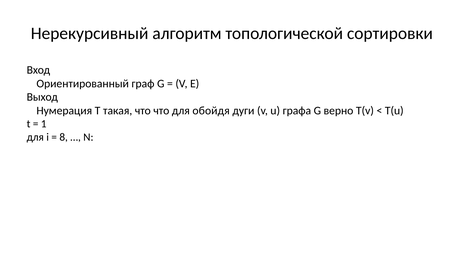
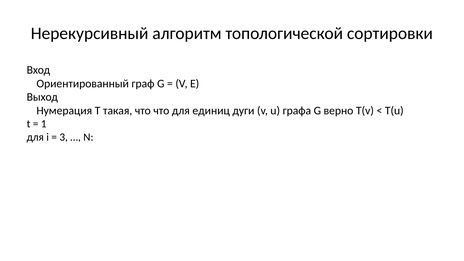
обойдя: обойдя -> единиц
8: 8 -> 3
